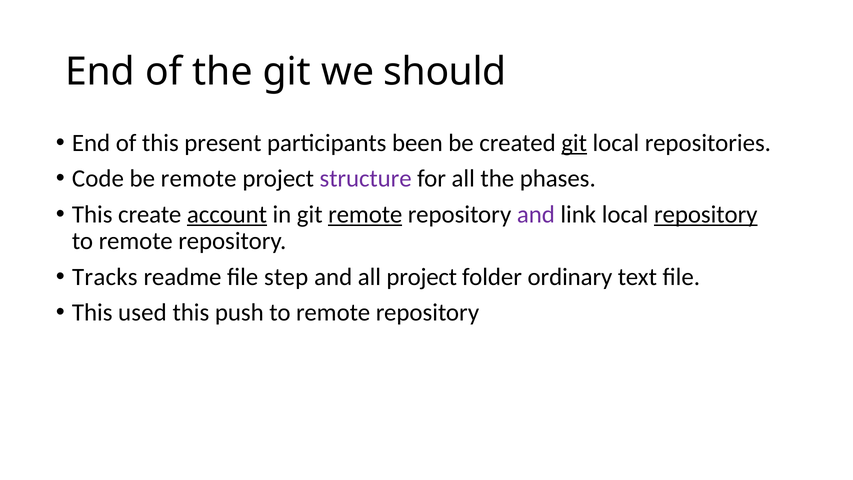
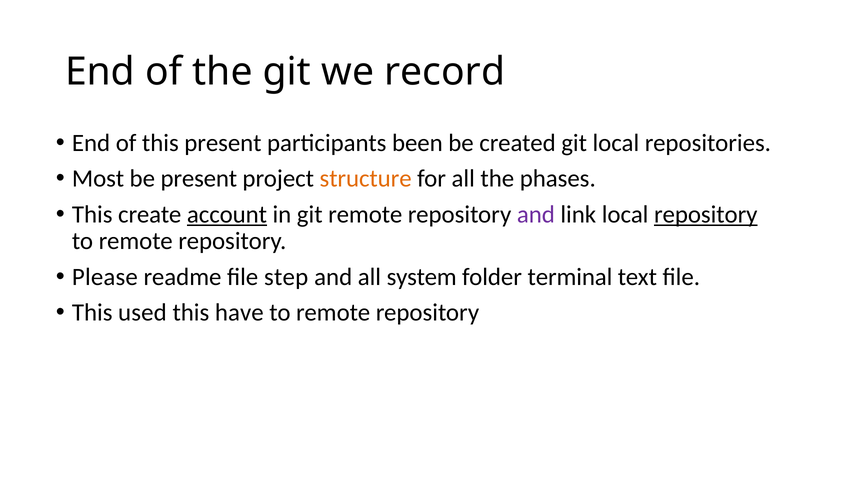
should: should -> record
git at (574, 143) underline: present -> none
Code: Code -> Most
be remote: remote -> present
structure colour: purple -> orange
remote at (365, 214) underline: present -> none
Tracks: Tracks -> Please
all project: project -> system
ordinary: ordinary -> terminal
push: push -> have
